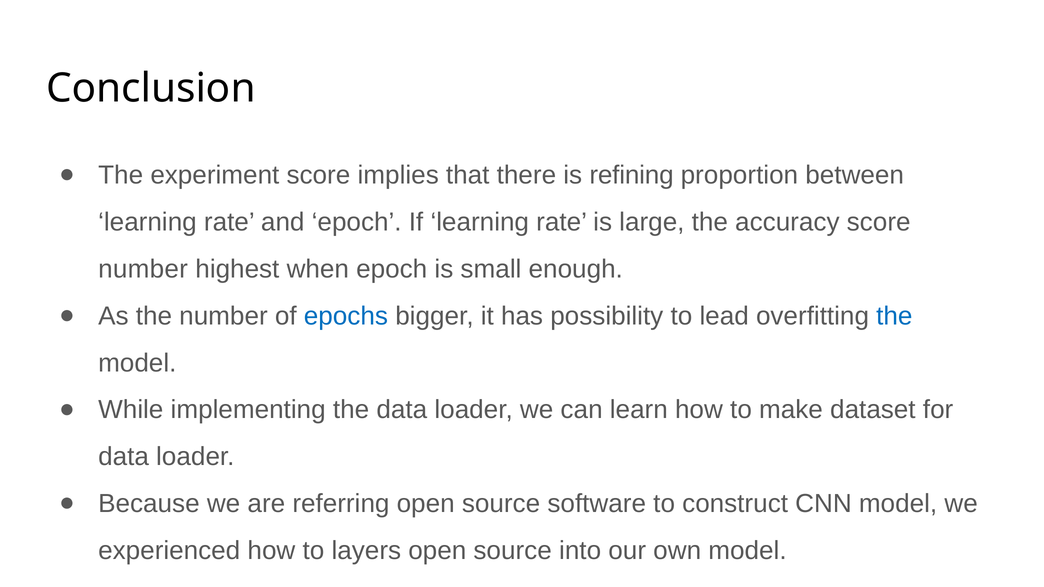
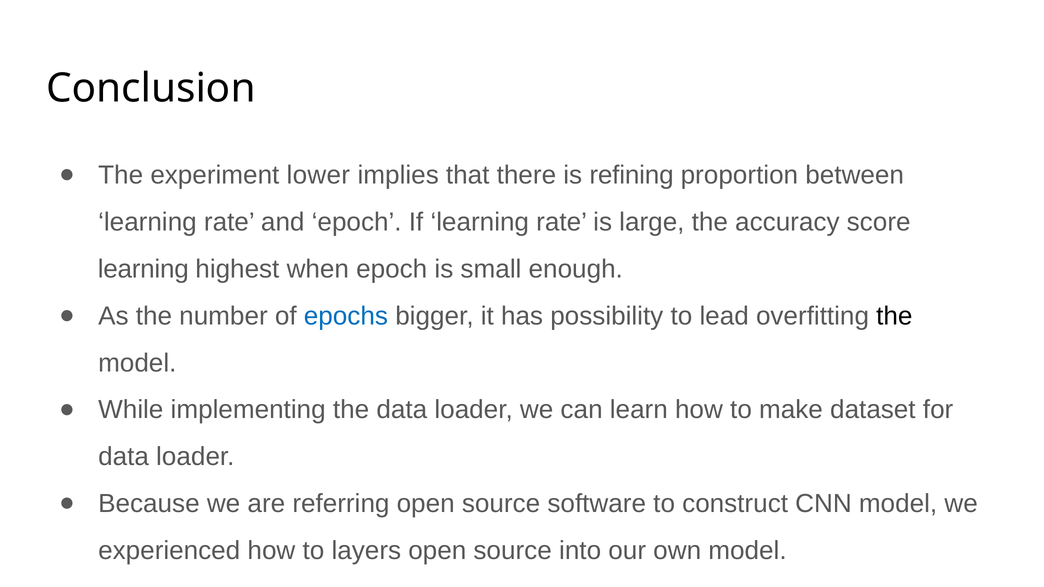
experiment score: score -> lower
number at (143, 269): number -> learning
the at (894, 316) colour: blue -> black
